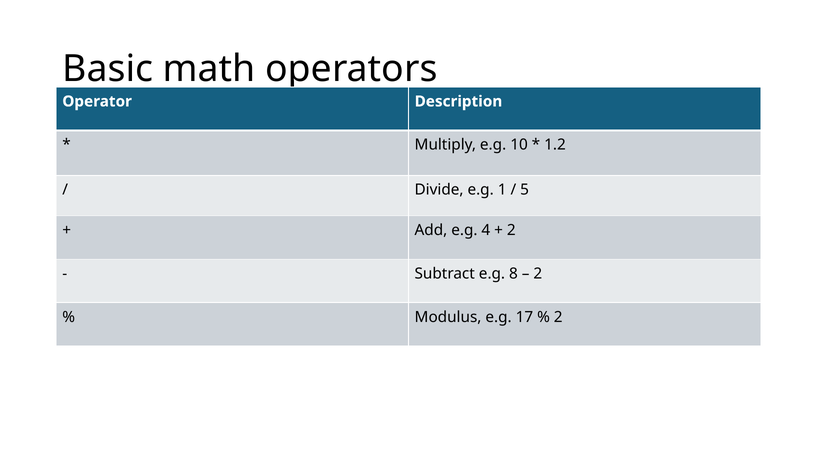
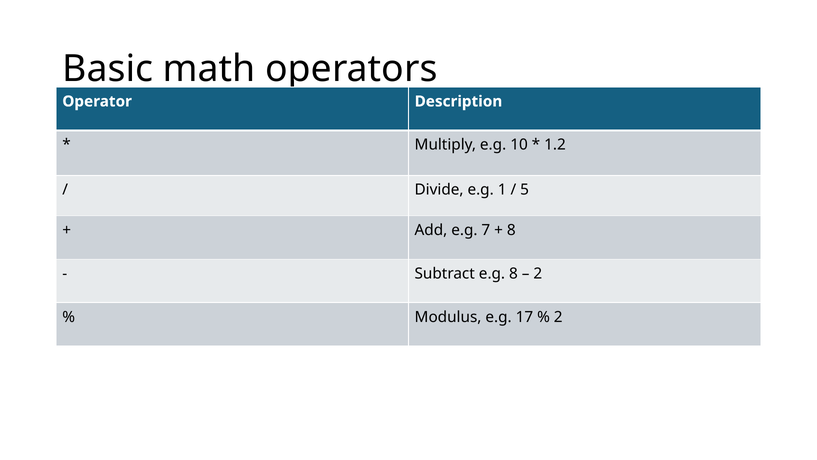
4: 4 -> 7
2 at (511, 230): 2 -> 8
